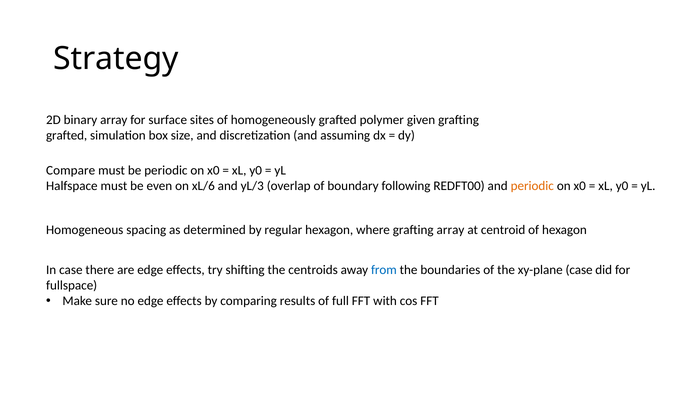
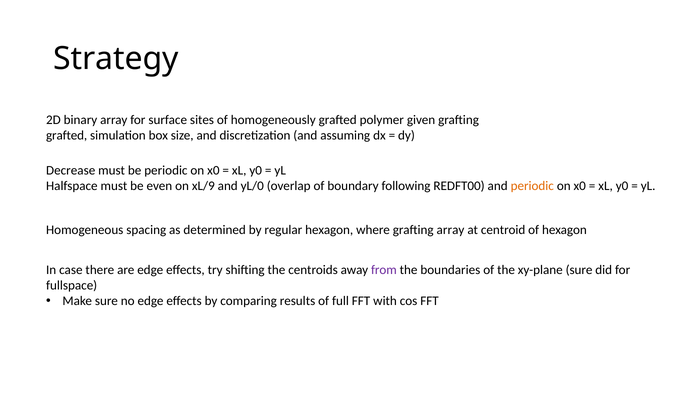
Compare: Compare -> Decrease
xL/6: xL/6 -> xL/9
yL/3: yL/3 -> yL/0
from colour: blue -> purple
xy-plane case: case -> sure
